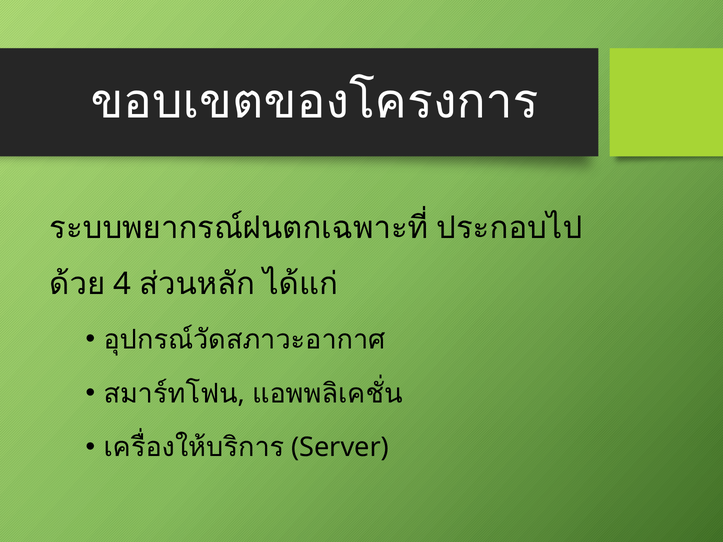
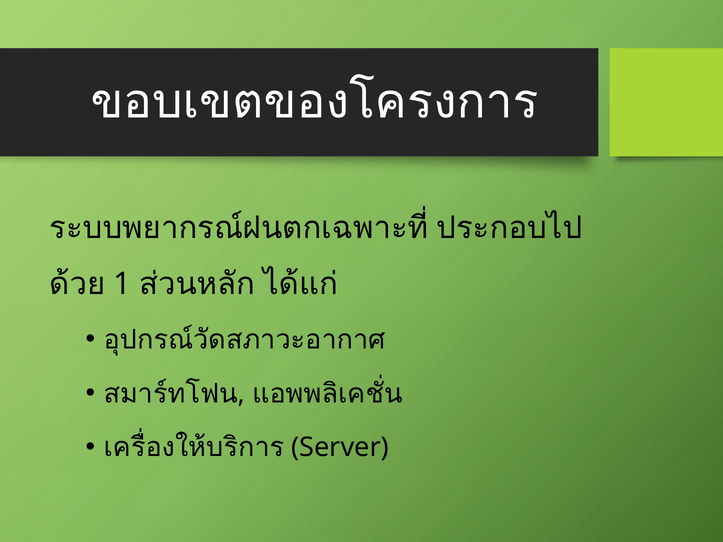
4: 4 -> 1
